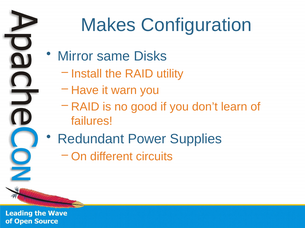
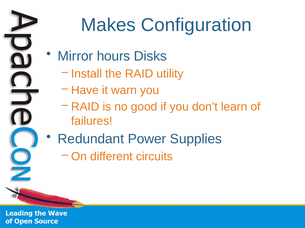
same: same -> hours
